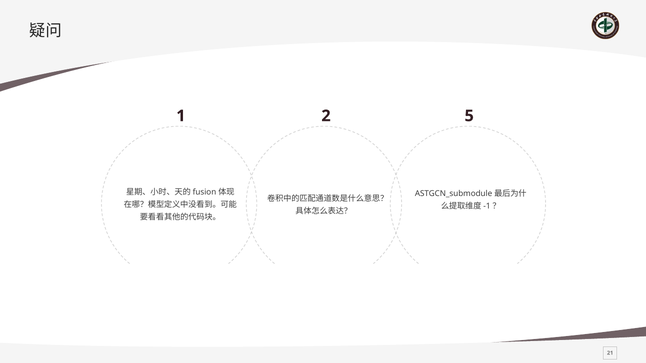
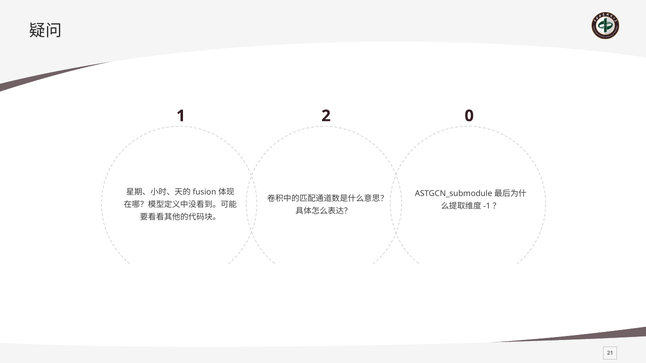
5: 5 -> 0
